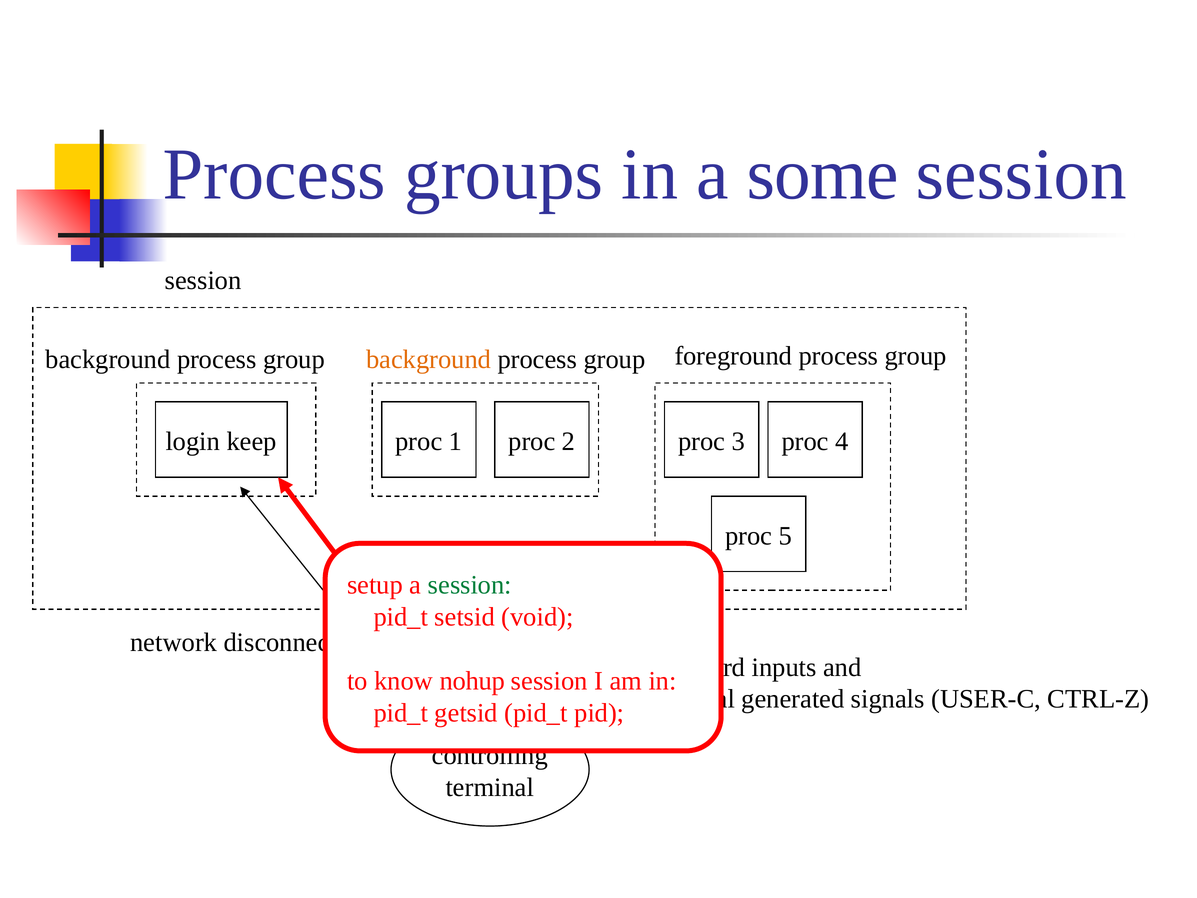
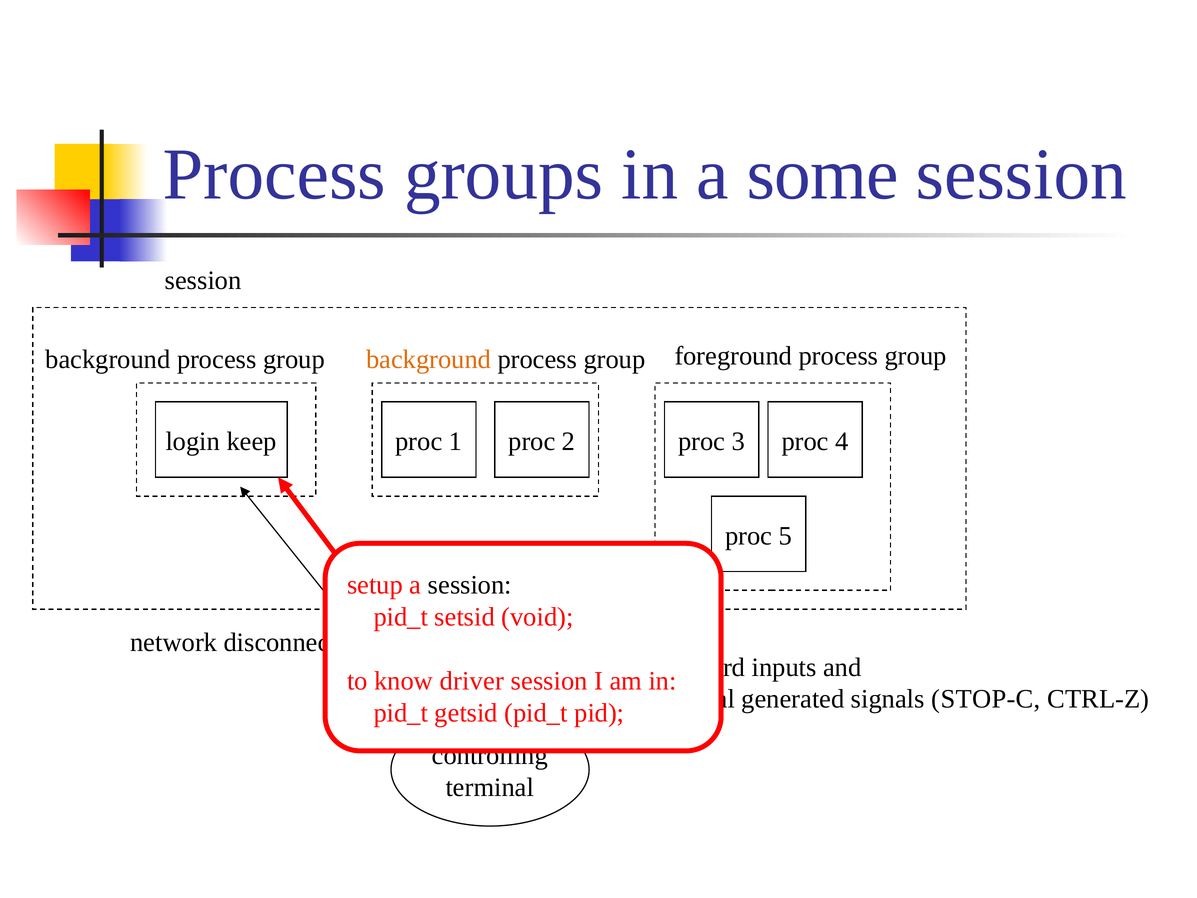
session at (470, 585) colour: green -> black
nohup: nohup -> driver
USER-C: USER-C -> STOP-C
